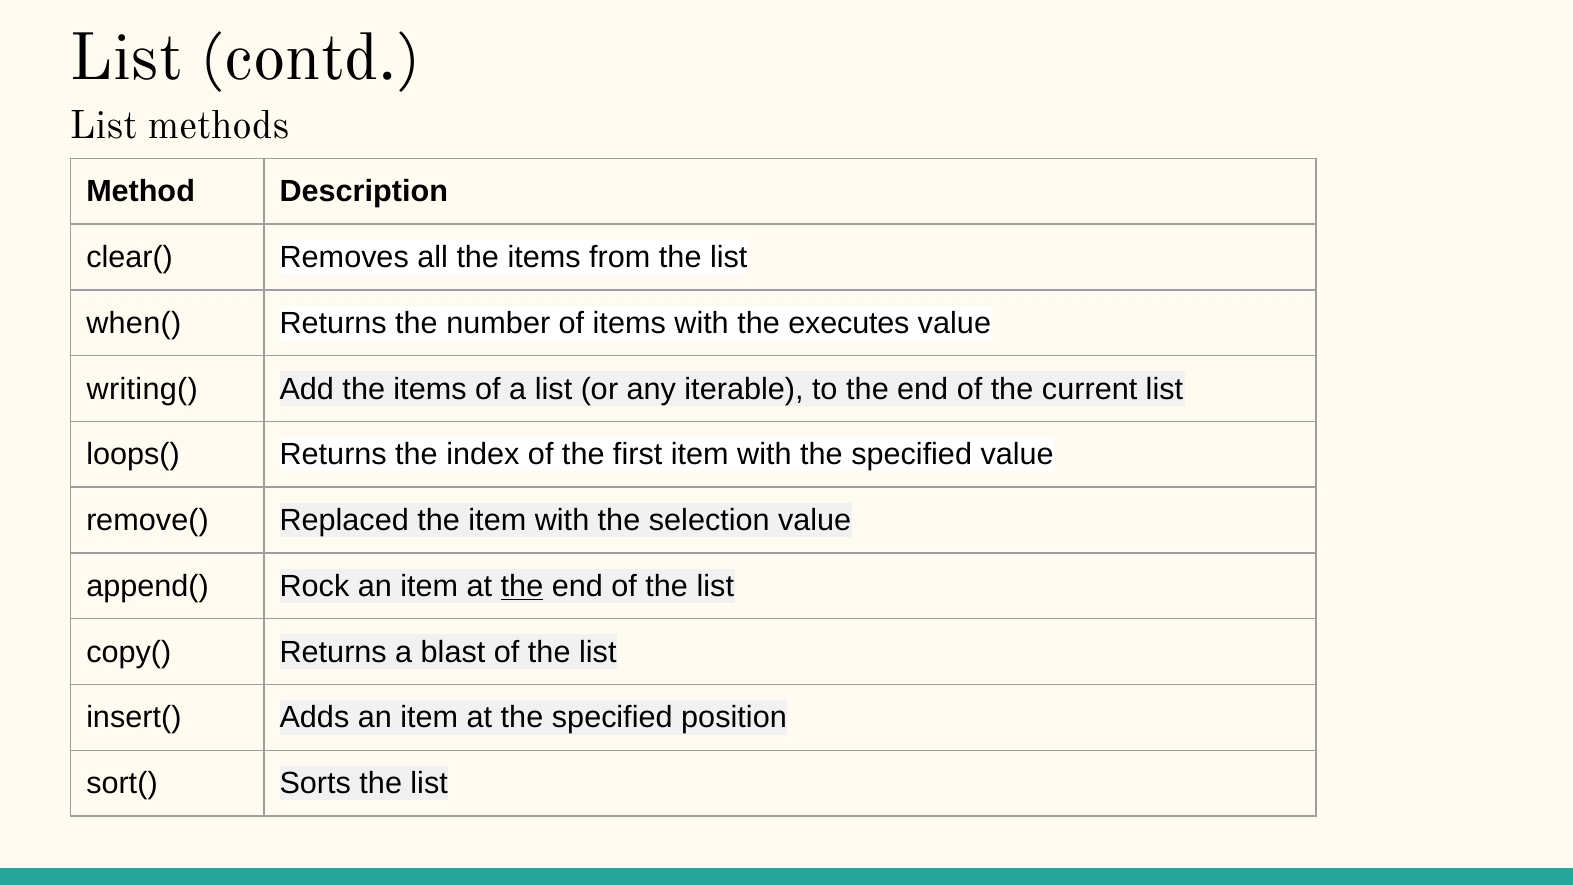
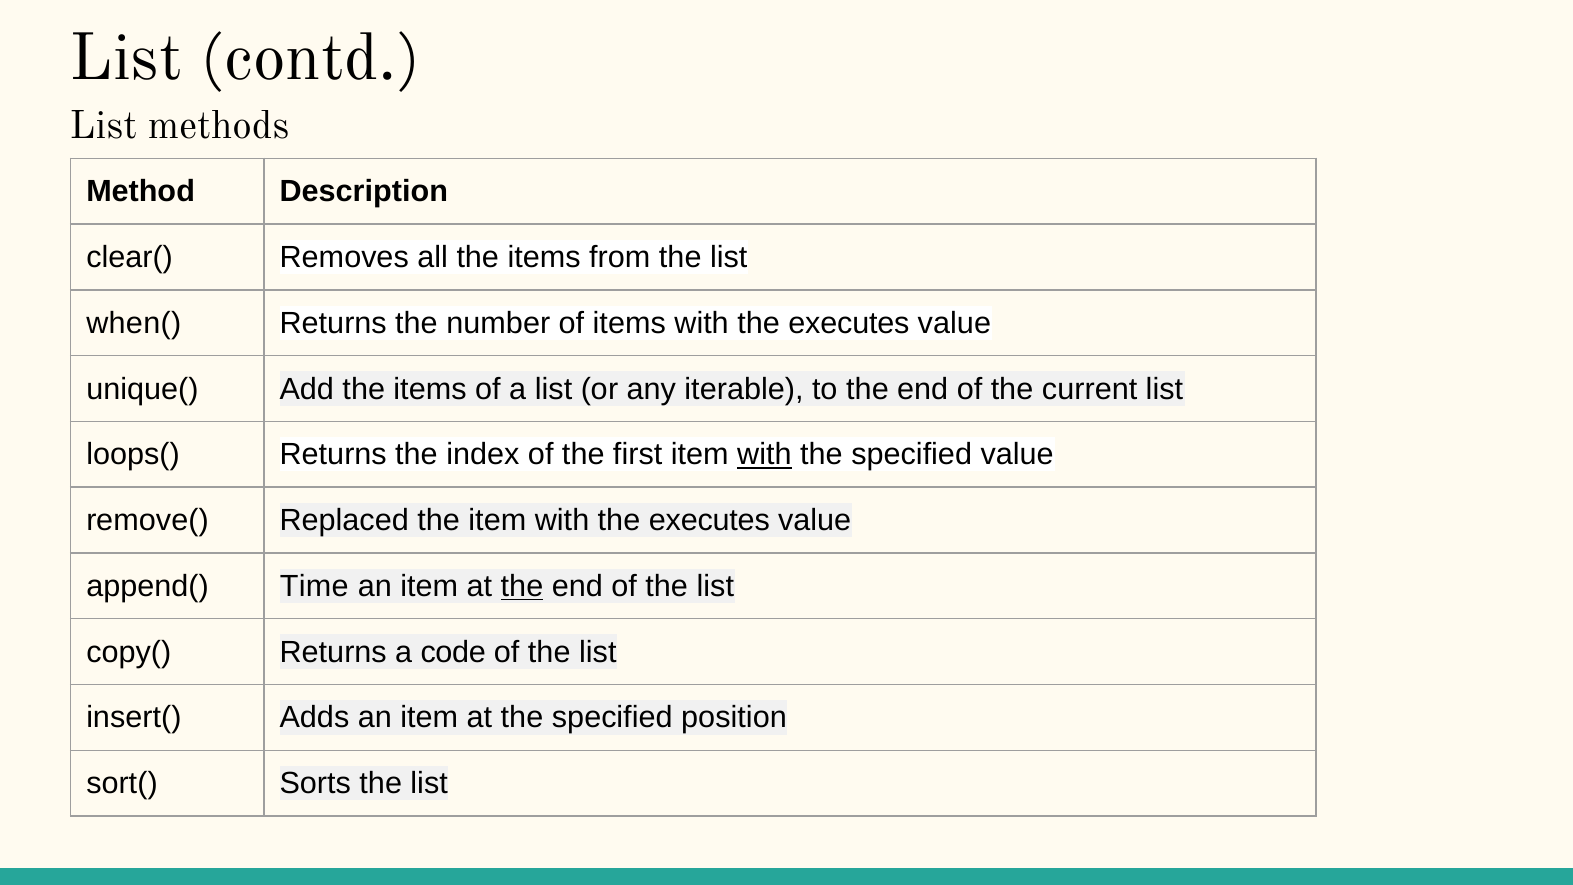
writing(: writing( -> unique(
with at (764, 455) underline: none -> present
item with the selection: selection -> executes
Rock: Rock -> Time
blast: blast -> code
